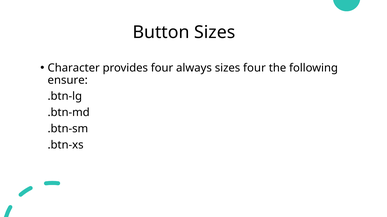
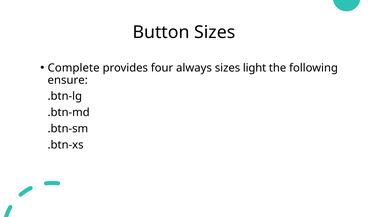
Character: Character -> Complete
sizes four: four -> light
